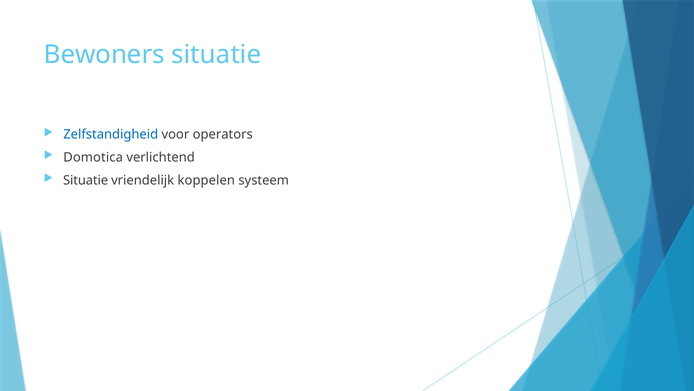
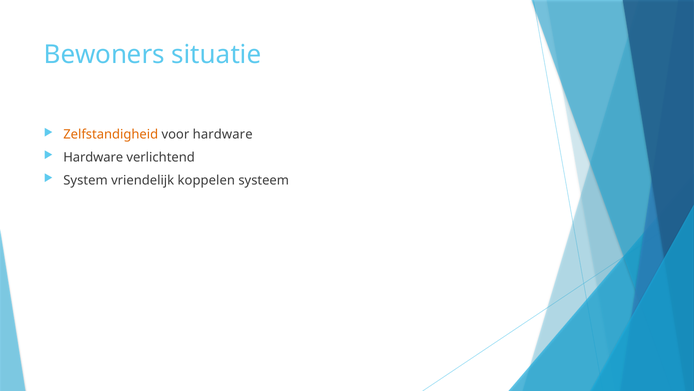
Zelfstandigheid colour: blue -> orange
voor operators: operators -> hardware
Domotica at (93, 157): Domotica -> Hardware
Situatie at (86, 180): Situatie -> System
